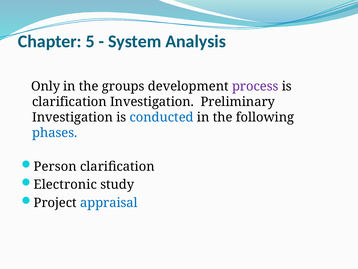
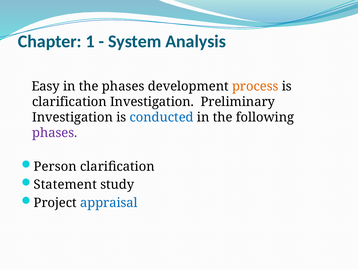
5: 5 -> 1
Only: Only -> Easy
the groups: groups -> phases
process colour: purple -> orange
phases at (55, 133) colour: blue -> purple
Electronic: Electronic -> Statement
